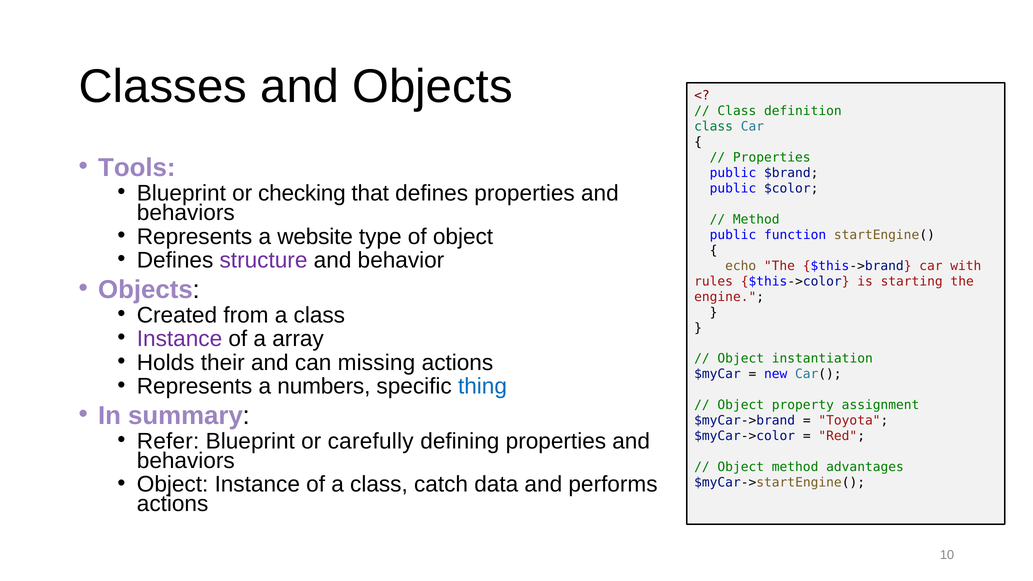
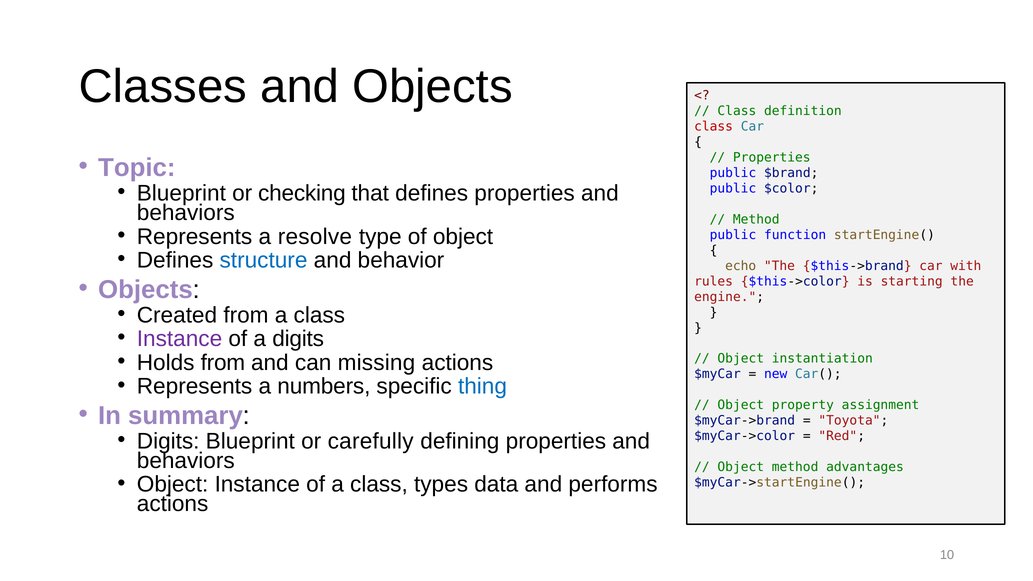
class at (714, 126) colour: green -> red
Tools: Tools -> Topic
website: website -> resolve
structure colour: purple -> blue
a array: array -> digits
Holds their: their -> from
Refer at (168, 441): Refer -> Digits
catch: catch -> types
